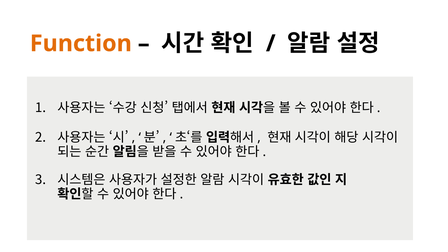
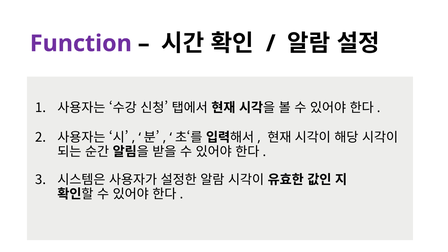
Function colour: orange -> purple
